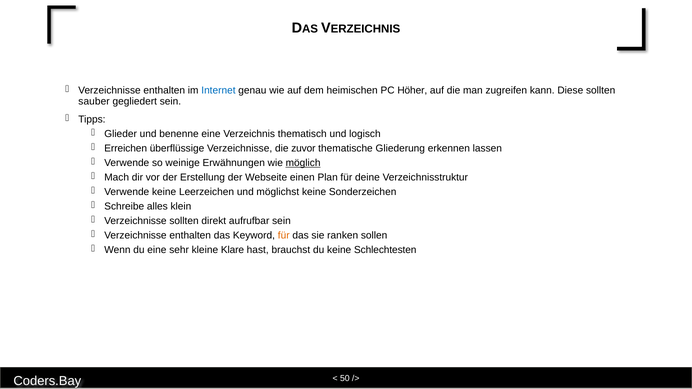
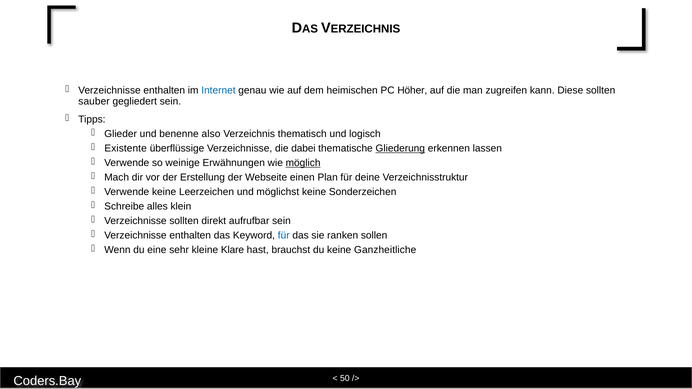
benenne eine: eine -> also
Erreichen: Erreichen -> Existente
zuvor: zuvor -> dabei
Gliederung underline: none -> present
für at (284, 236) colour: orange -> blue
Schlechtesten: Schlechtesten -> Ganzheitliche
